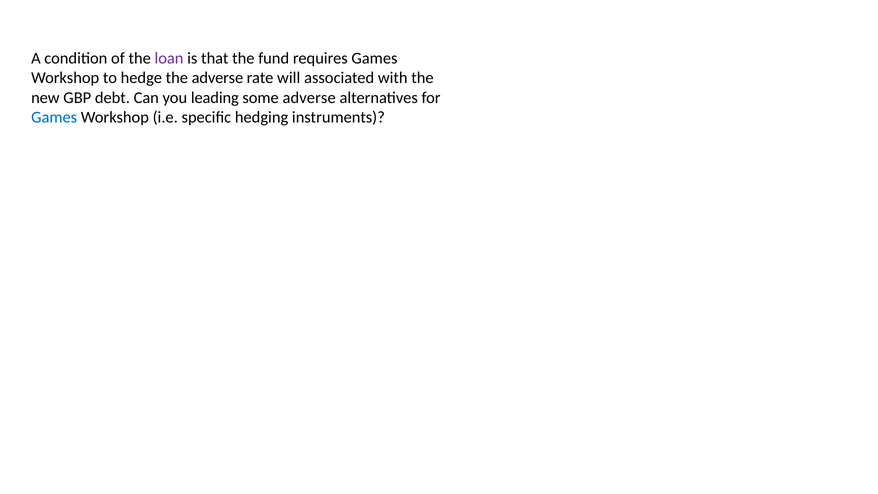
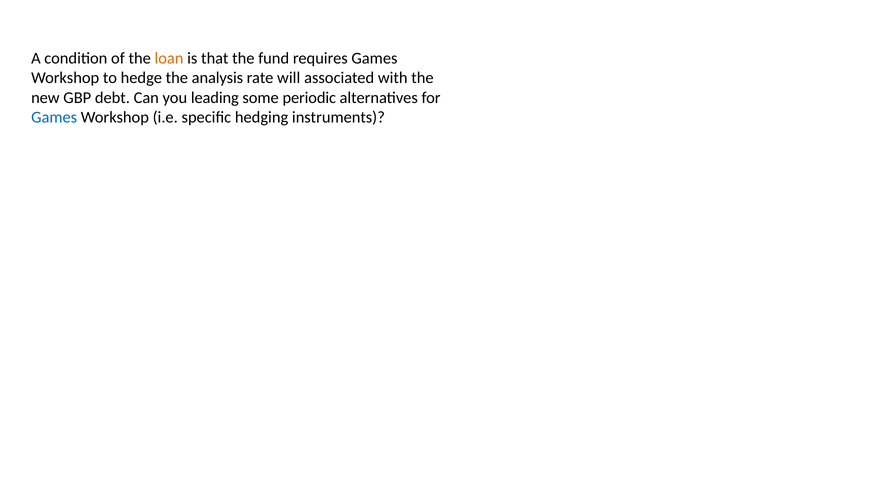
loan colour: purple -> orange
the adverse: adverse -> analysis
some adverse: adverse -> periodic
